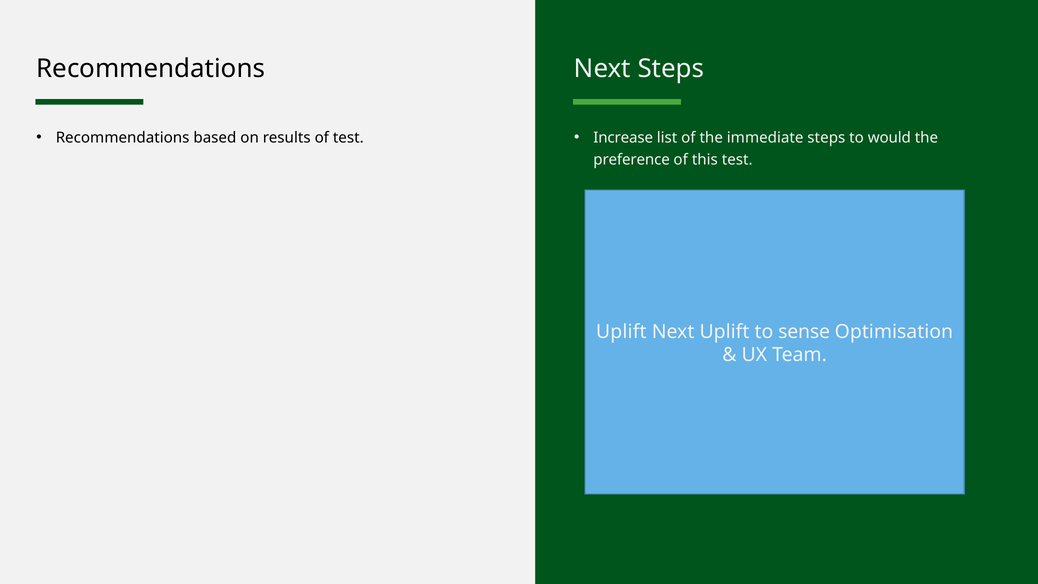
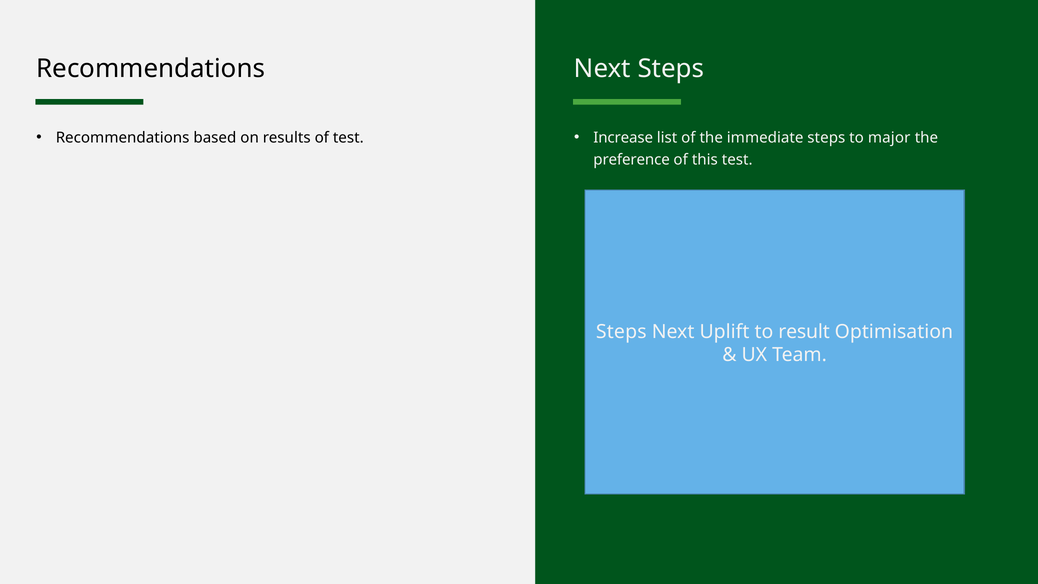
would: would -> major
Uplift at (621, 332): Uplift -> Steps
sense: sense -> result
